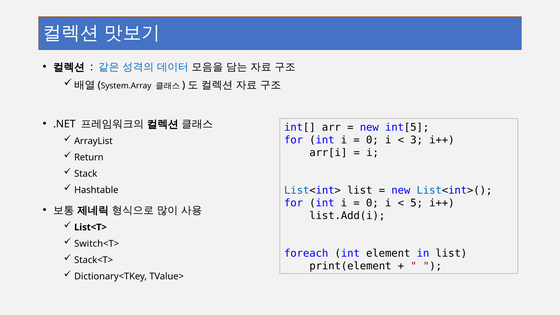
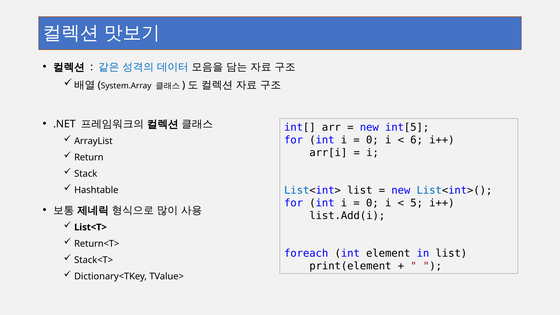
3: 3 -> 6
Switch<T>: Switch<T> -> Return<T>
